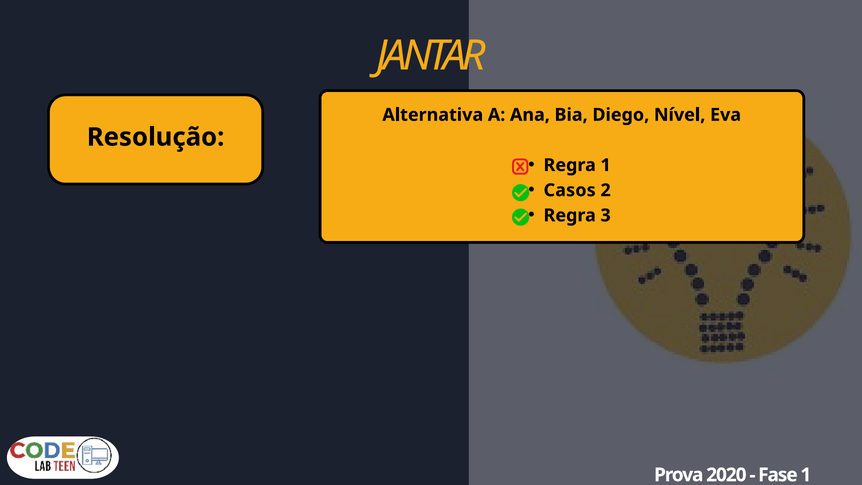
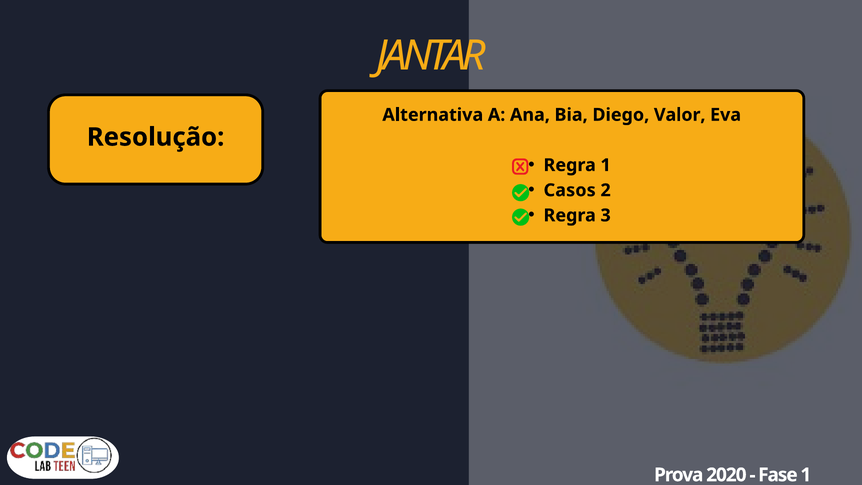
Nível: Nível -> Valor
